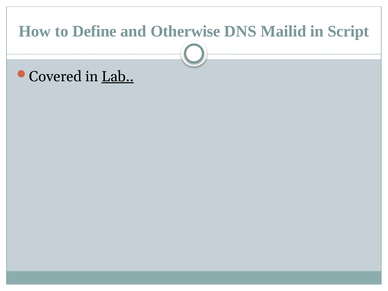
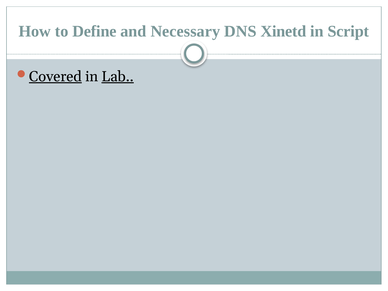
Otherwise: Otherwise -> Necessary
Mailid: Mailid -> Xinetd
Covered underline: none -> present
